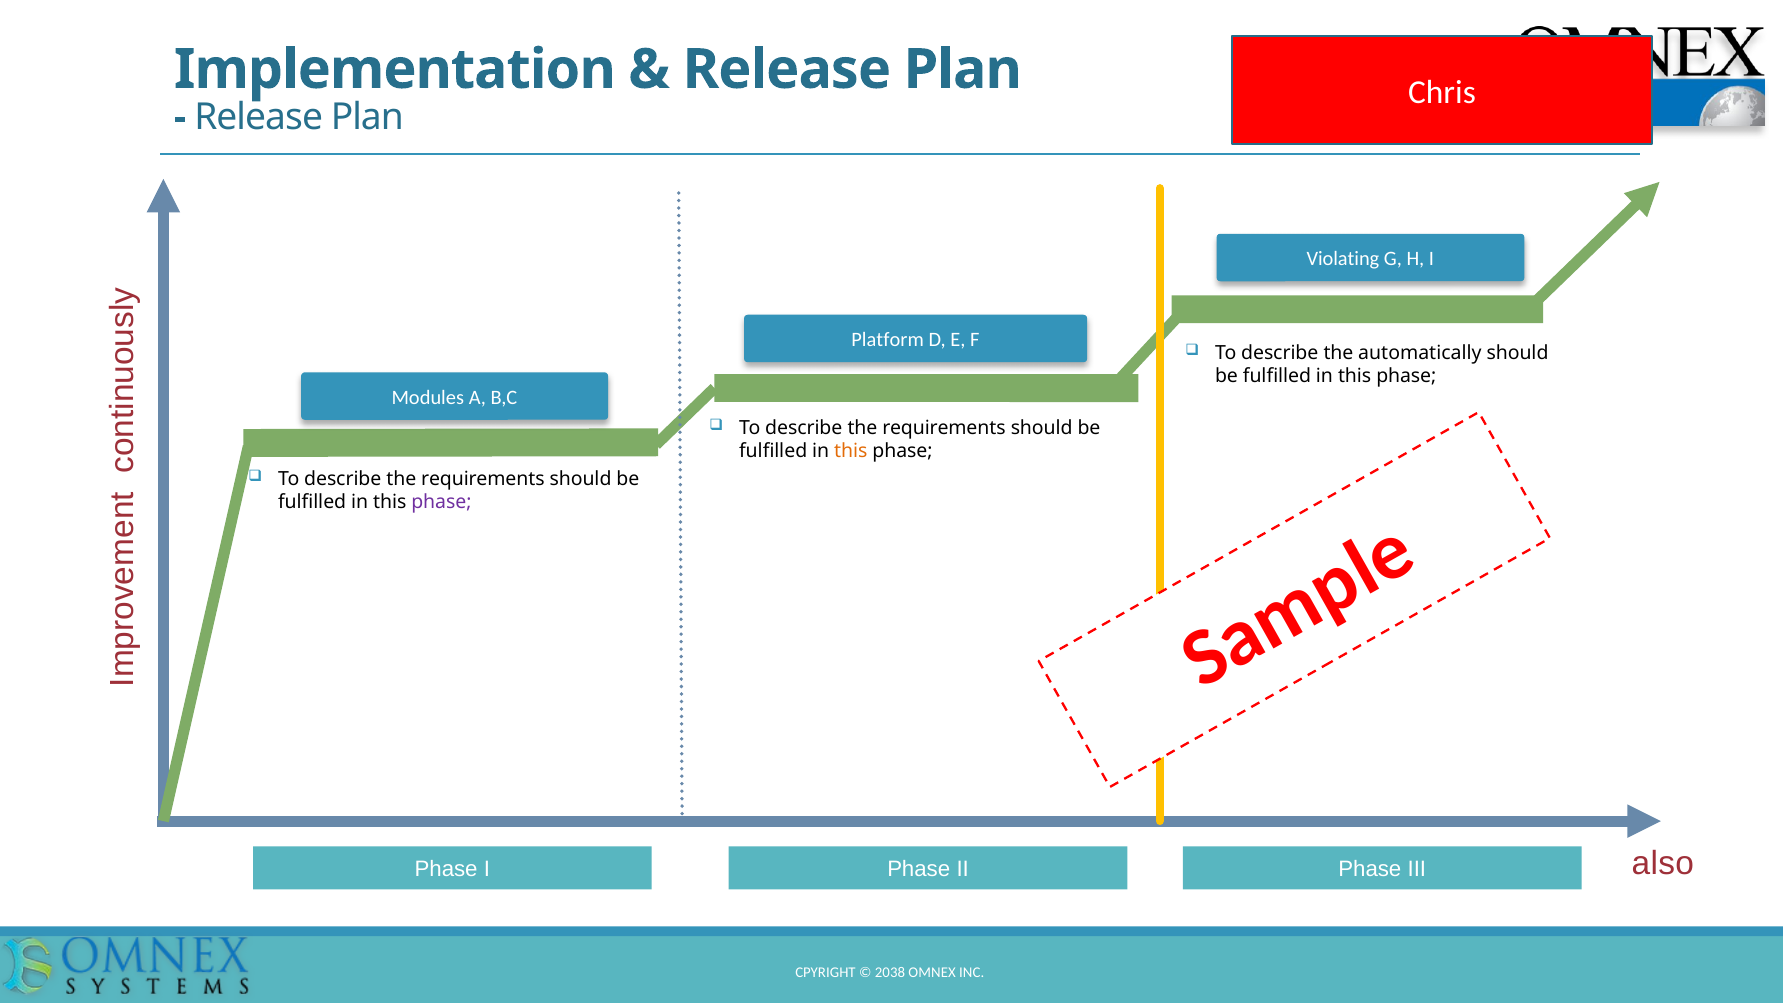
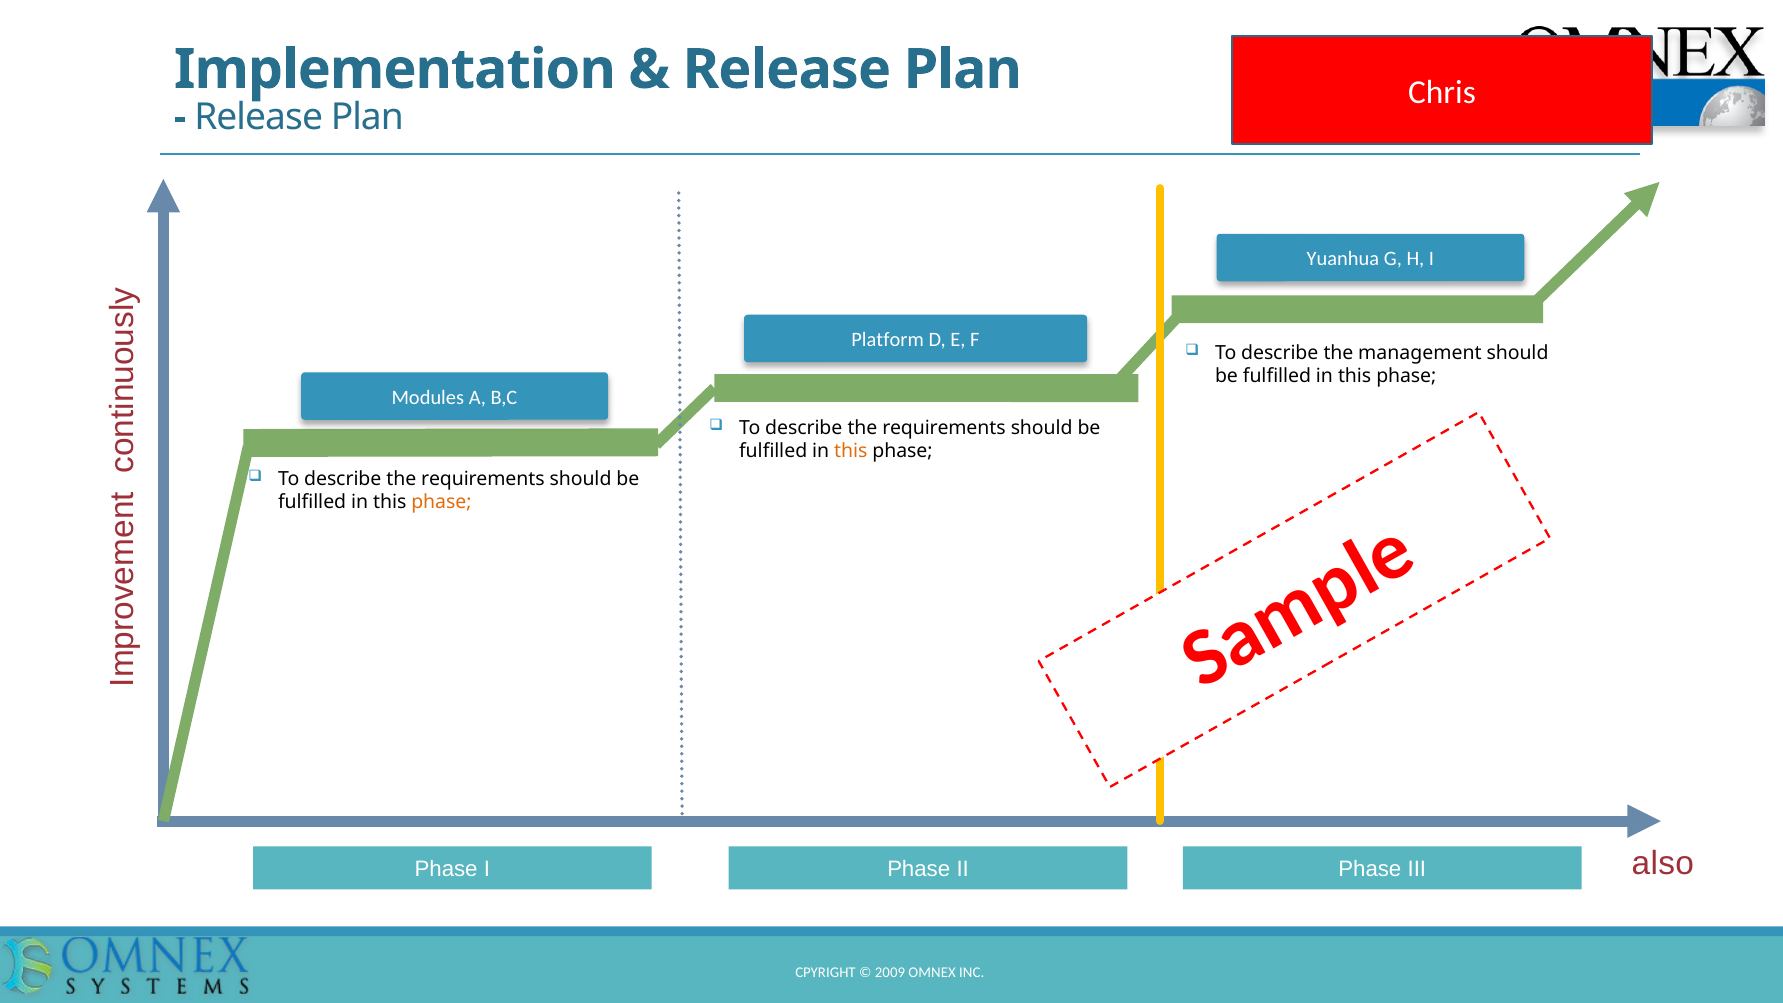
Violating: Violating -> Yuanhua
automatically: automatically -> management
phase at (441, 502) colour: purple -> orange
2038: 2038 -> 2009
